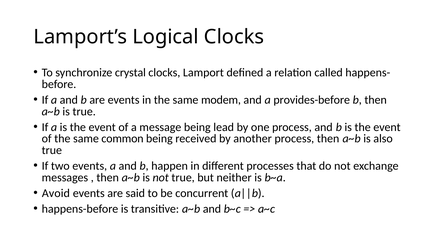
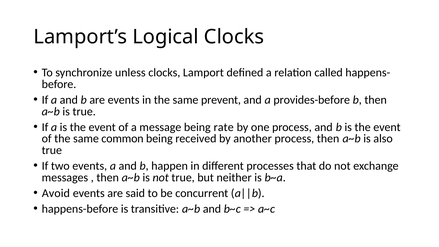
crystal: crystal -> unless
modem: modem -> prevent
lead: lead -> rate
